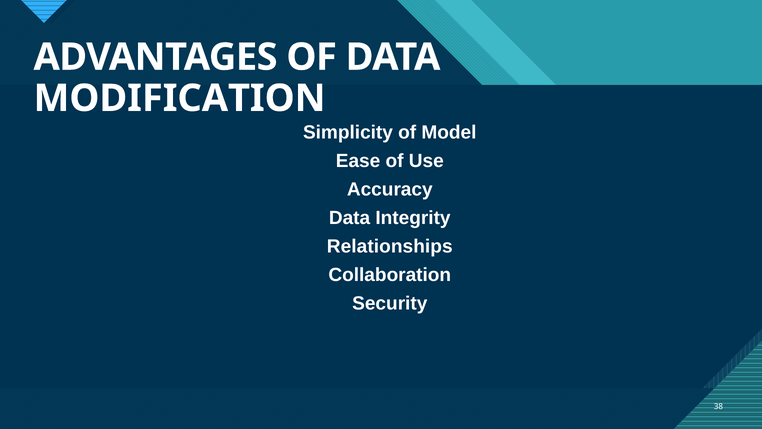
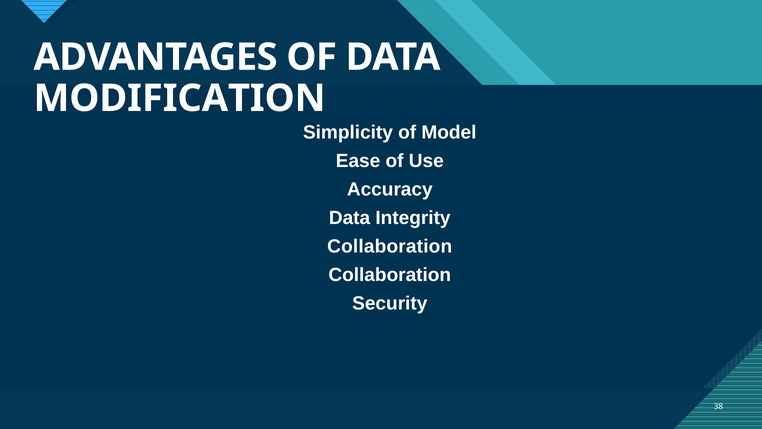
Relationships at (390, 246): Relationships -> Collaboration
